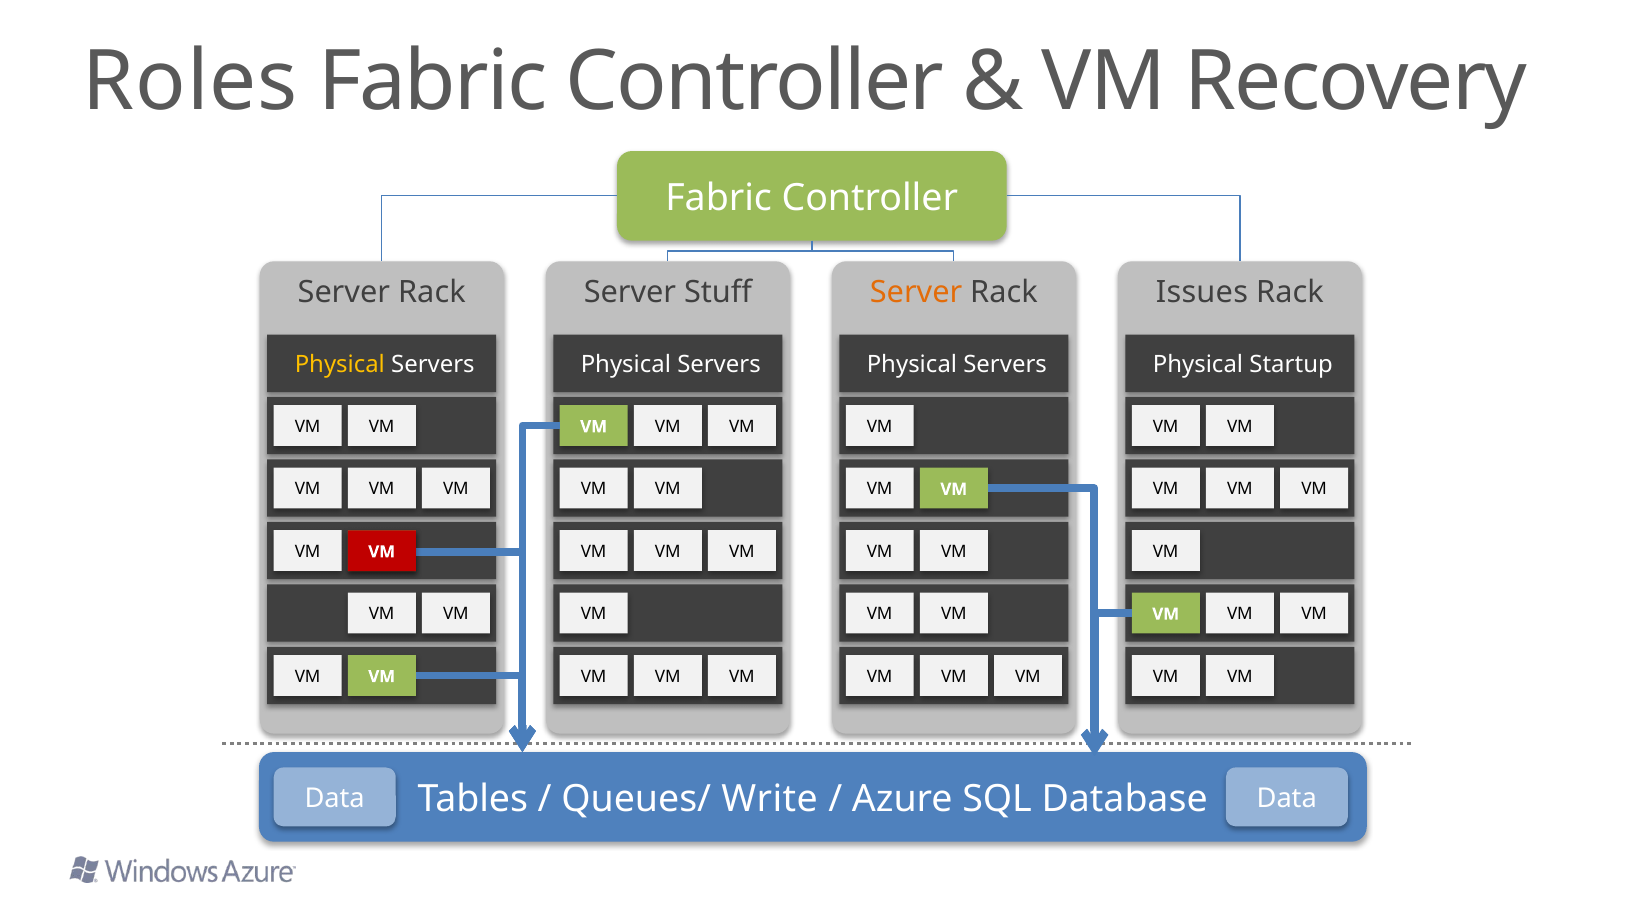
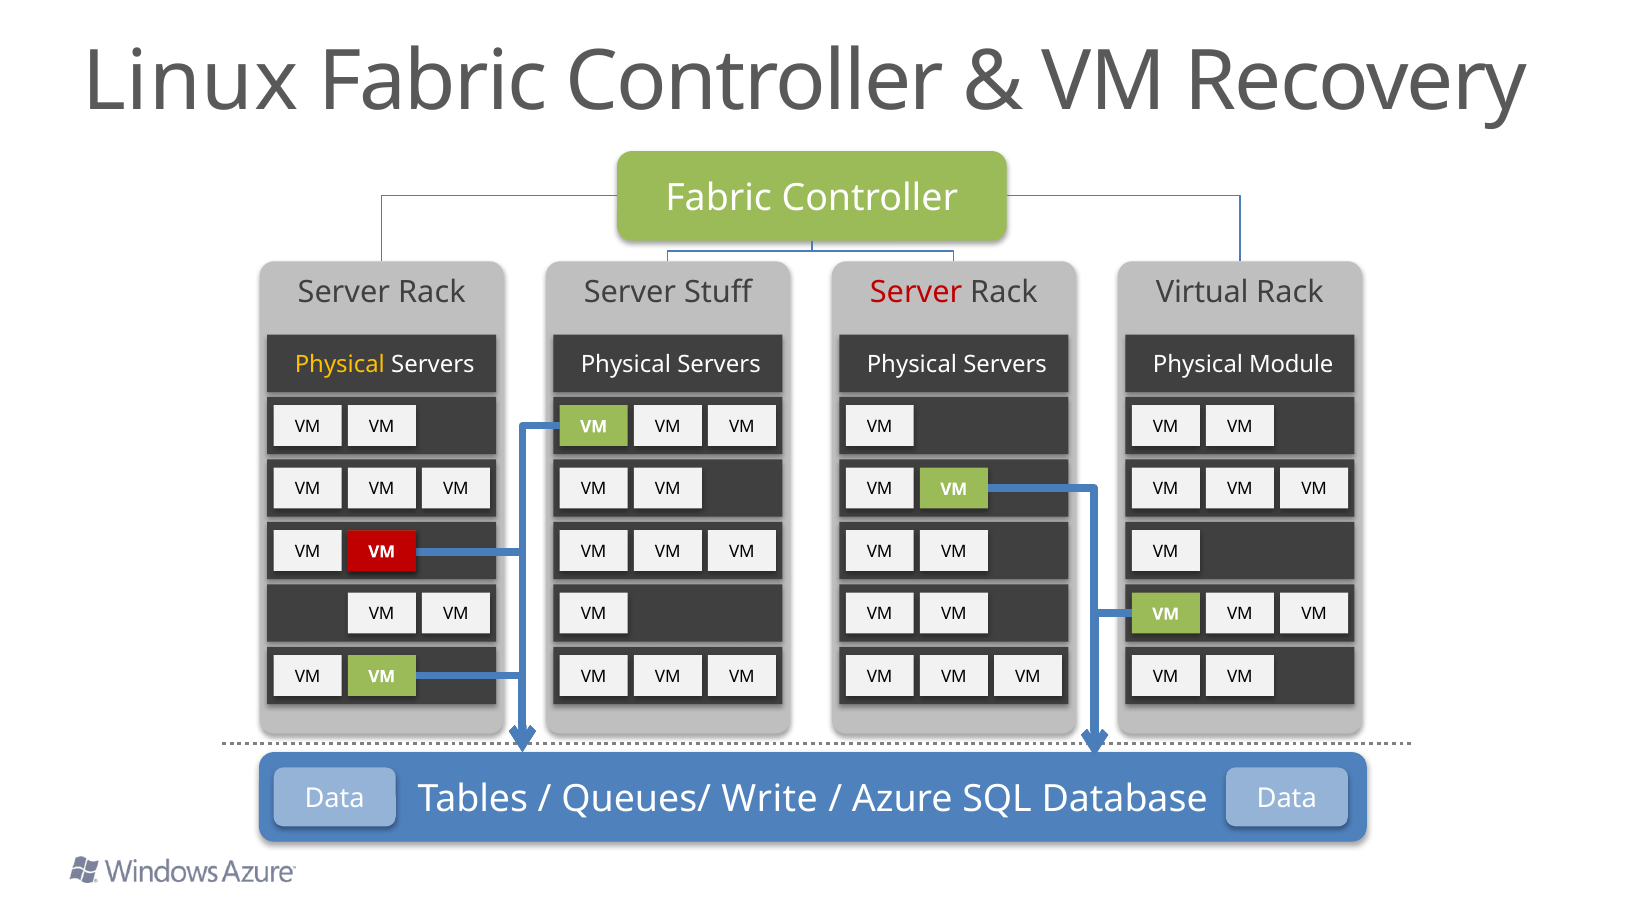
Roles: Roles -> Linux
Server at (916, 292) colour: orange -> red
Issues: Issues -> Virtual
Startup: Startup -> Module
